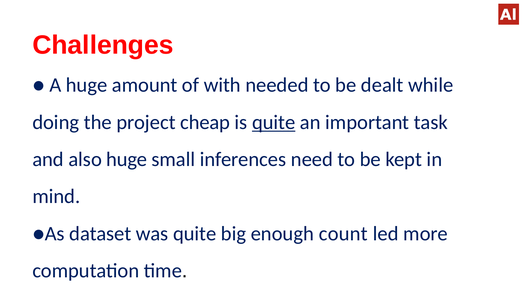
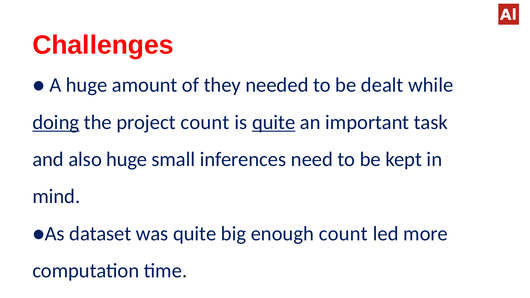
with: with -> they
doing underline: none -> present
project cheap: cheap -> count
